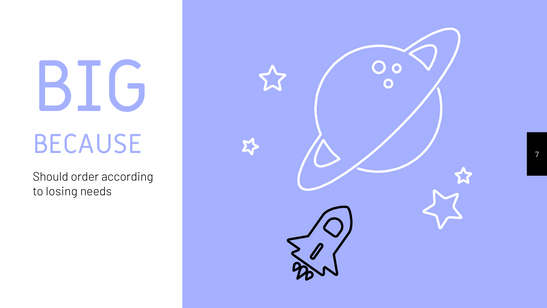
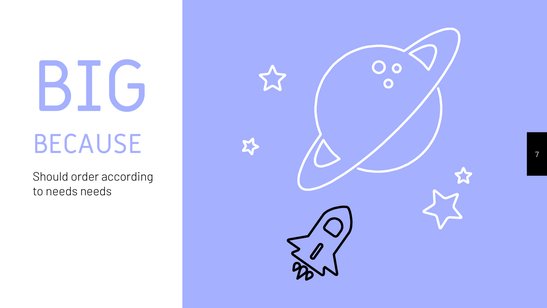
to losing: losing -> needs
